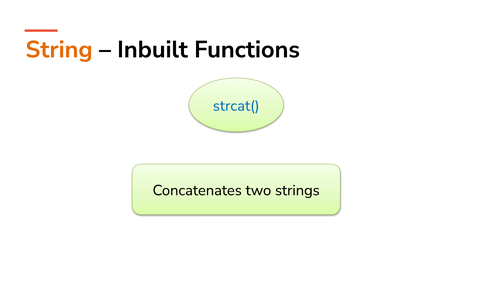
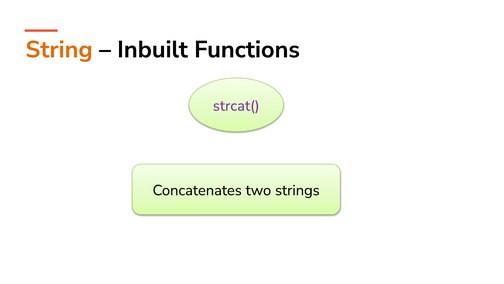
strcat( colour: blue -> purple
